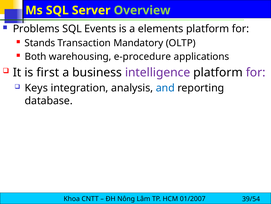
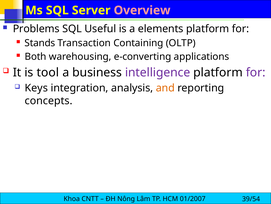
Overview colour: light green -> pink
Events: Events -> Useful
Mandatory: Mandatory -> Containing
e-procedure: e-procedure -> e-converting
first: first -> tool
and colour: blue -> orange
database: database -> concepts
